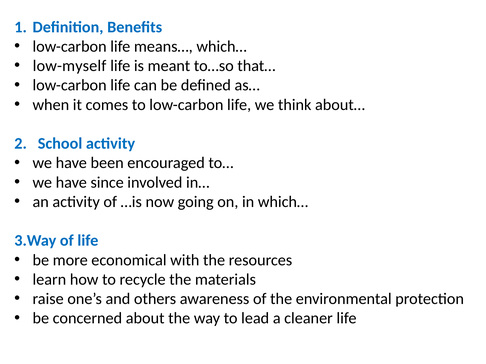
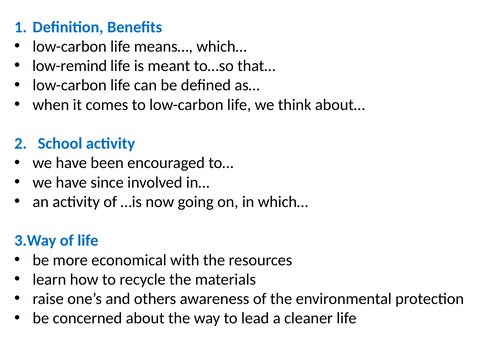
low-myself: low-myself -> low-remind
